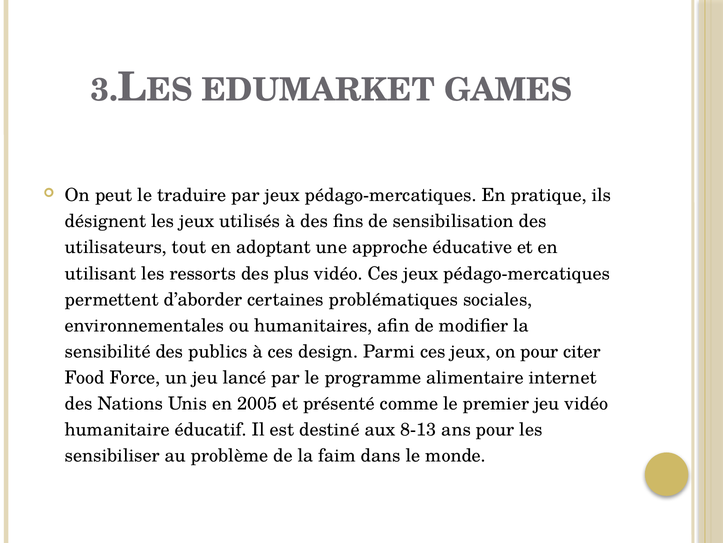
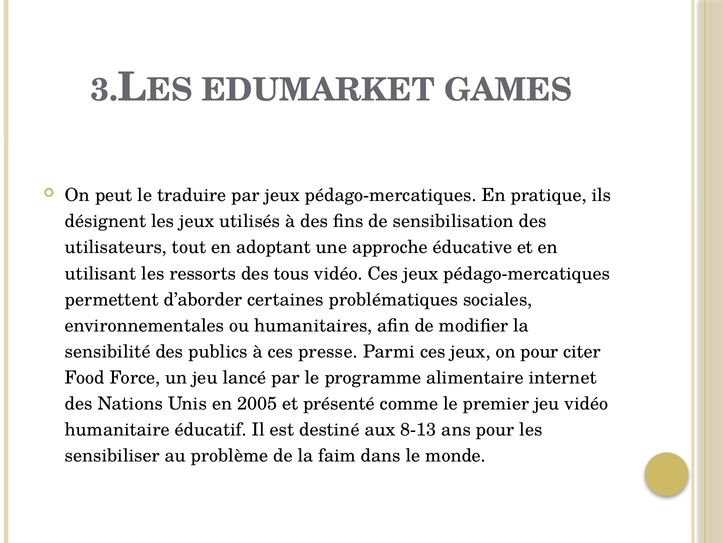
plus: plus -> tous
design: design -> presse
